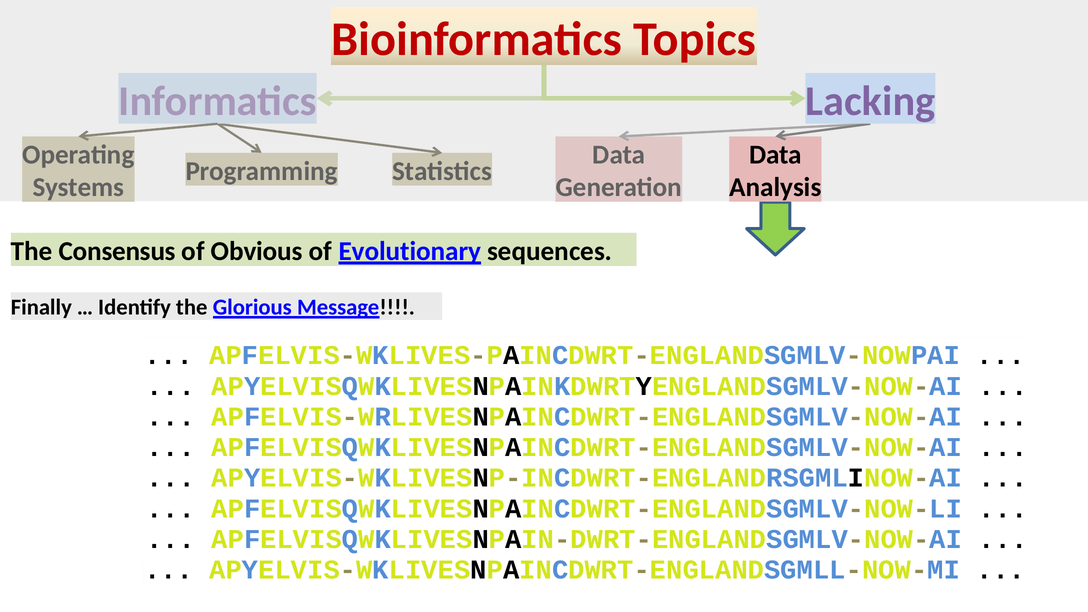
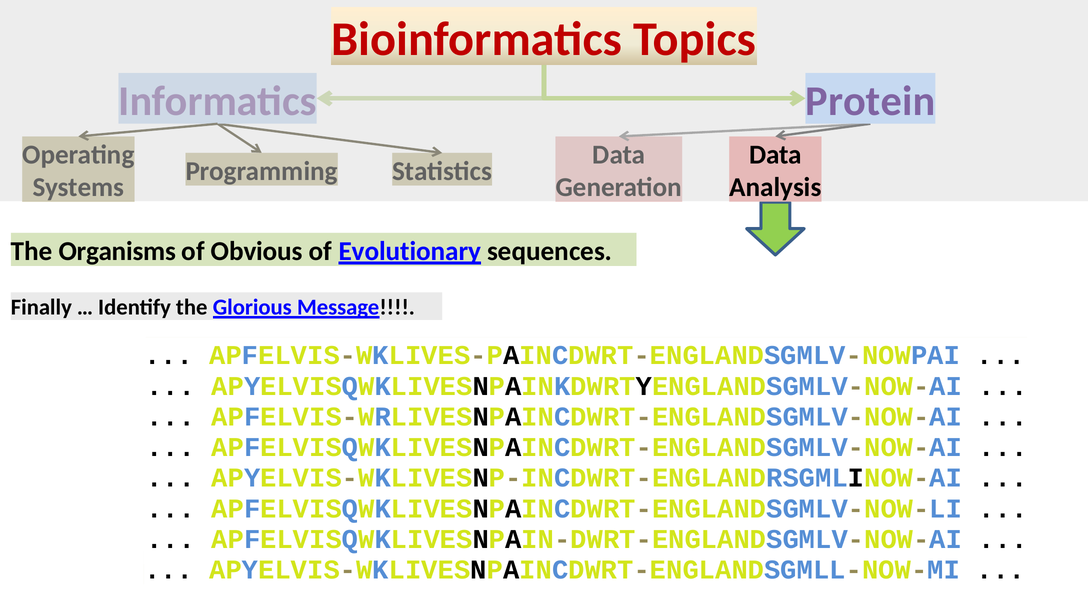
Lacking: Lacking -> Protein
Consensus: Consensus -> Organisms
